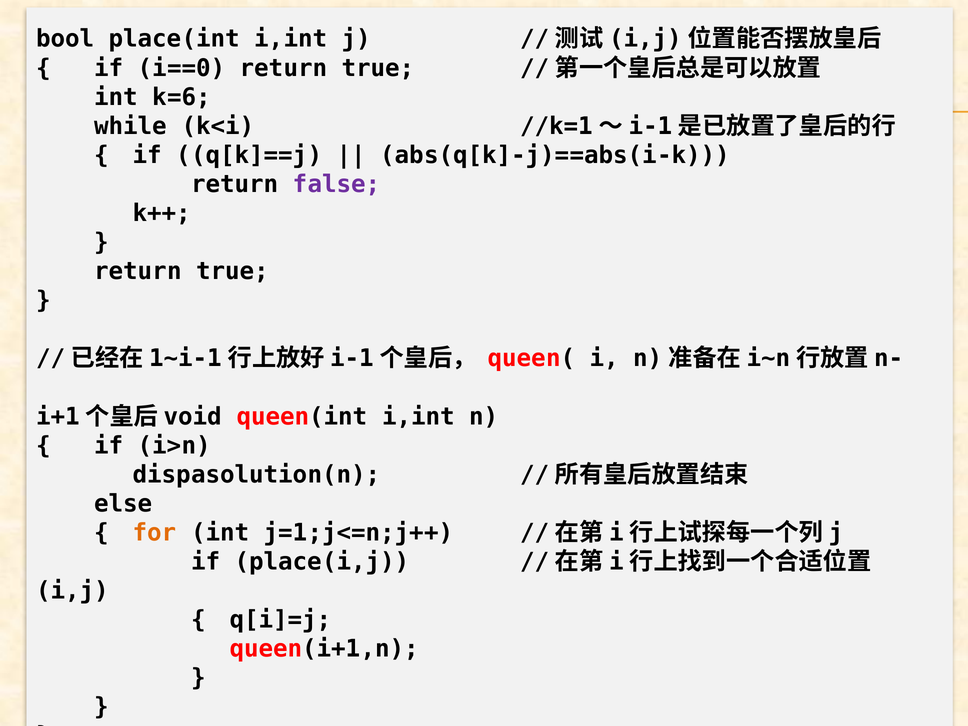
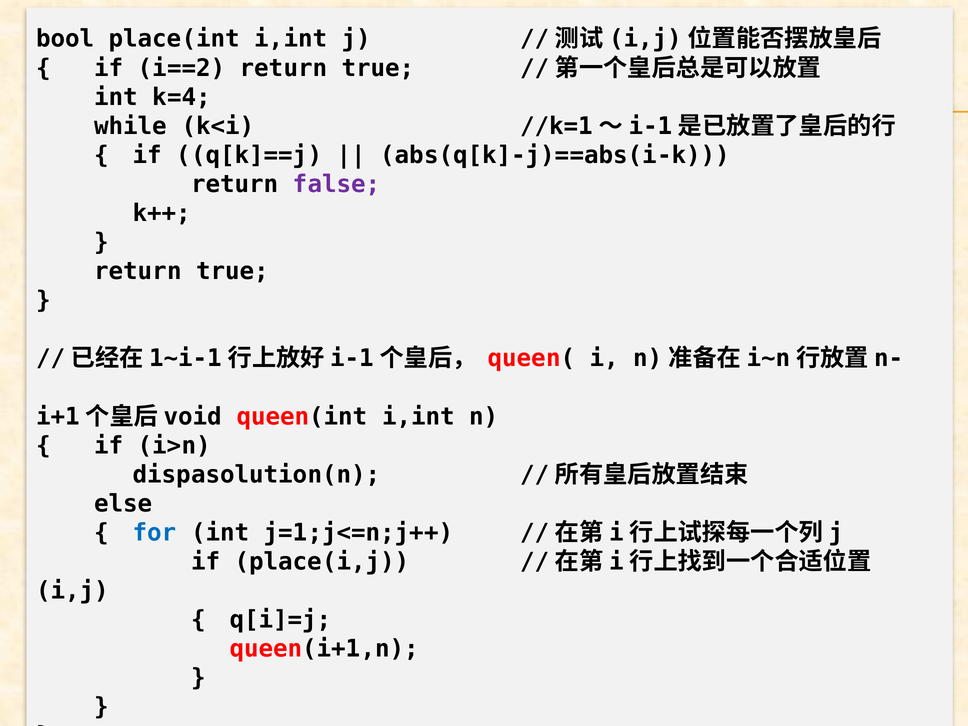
i==0: i==0 -> i==2
k=6: k=6 -> k=4
for colour: orange -> blue
